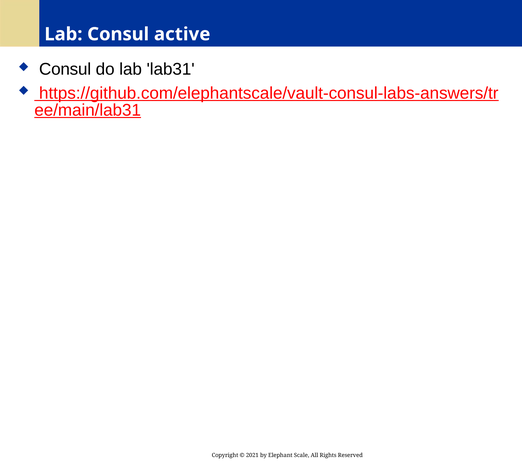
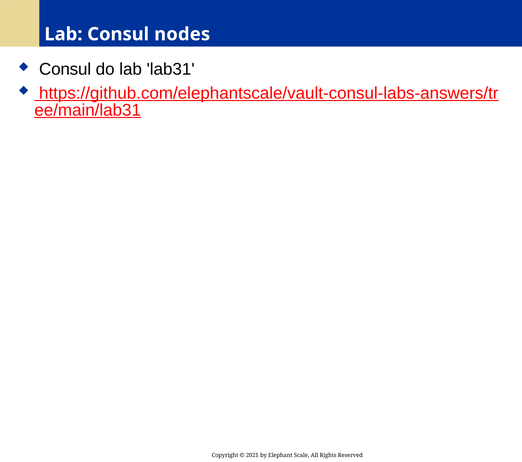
active: active -> nodes
